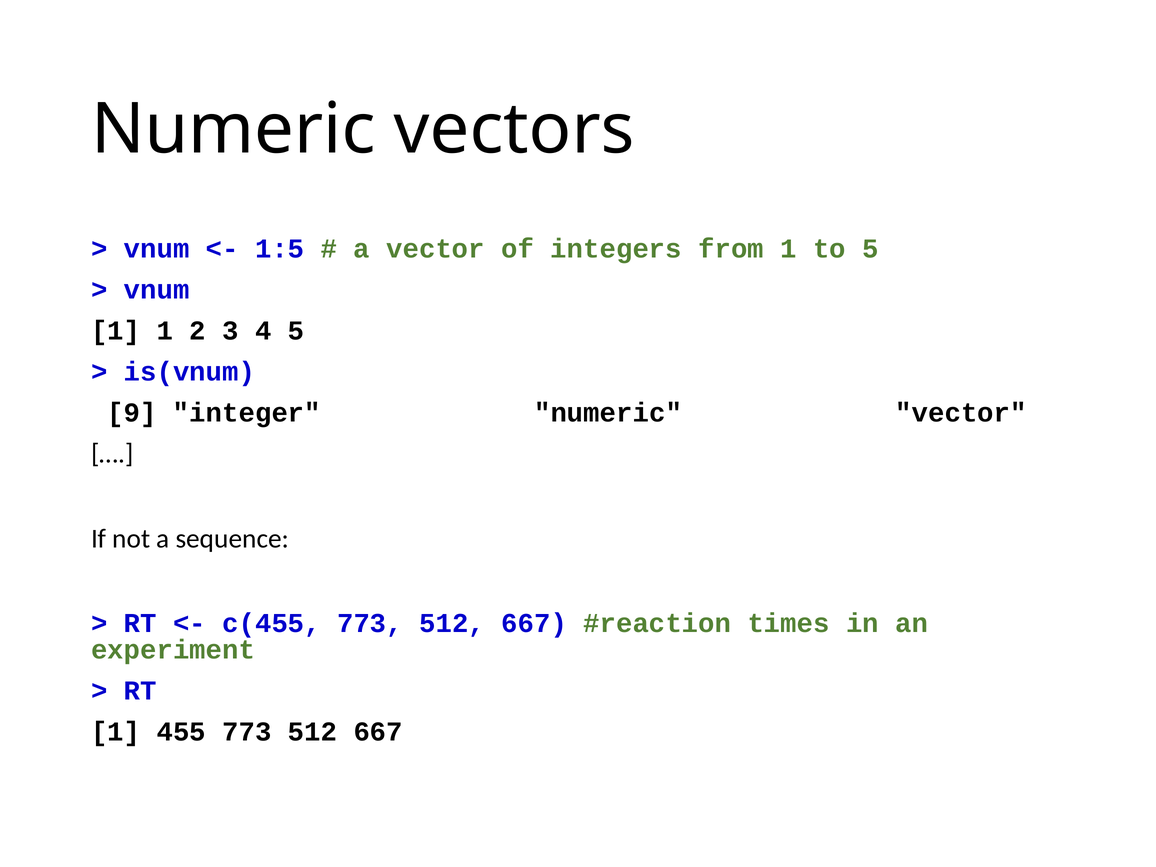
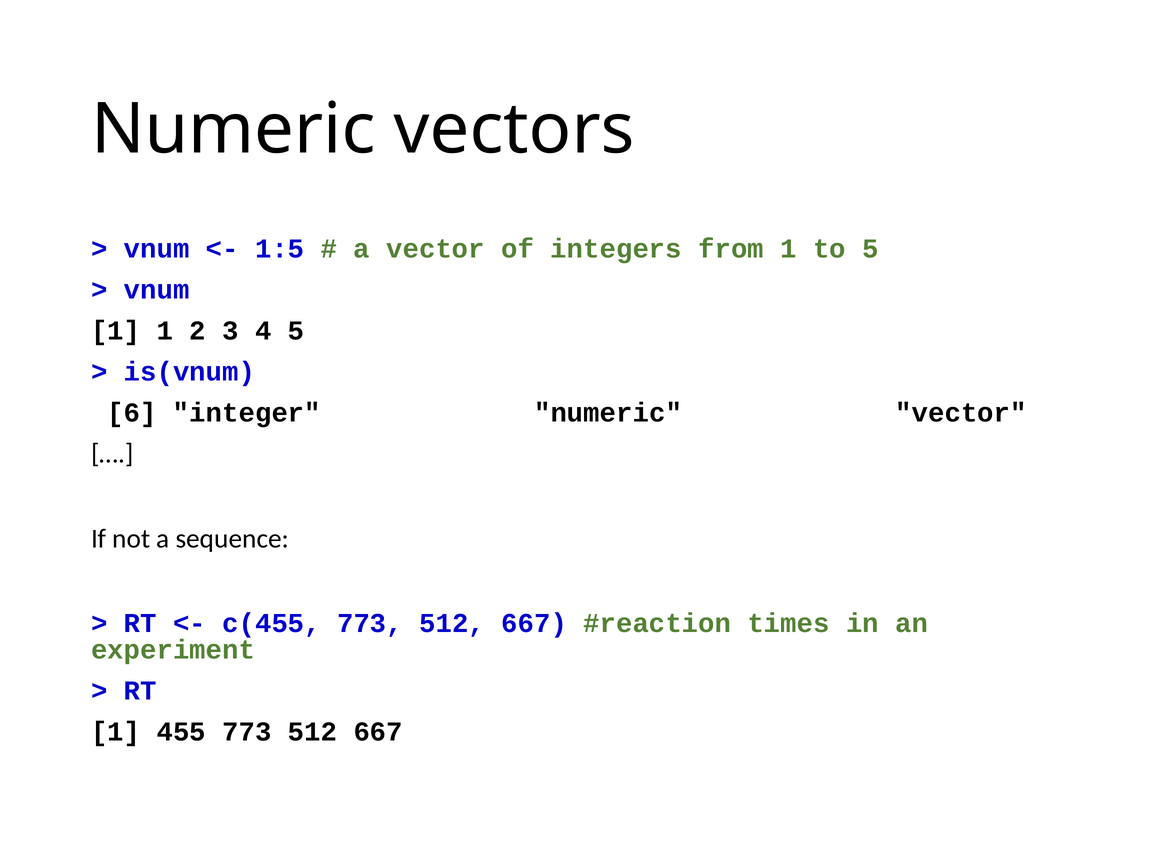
9: 9 -> 6
